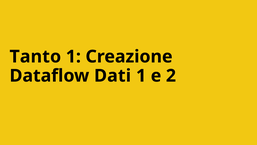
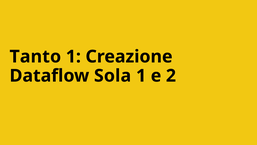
Dati: Dati -> Sola
